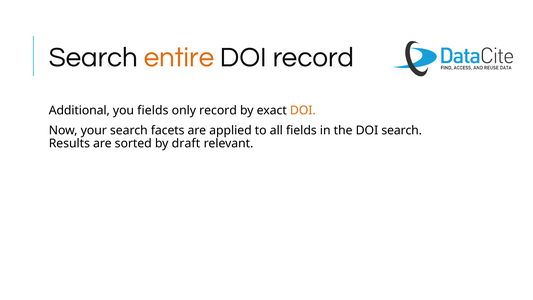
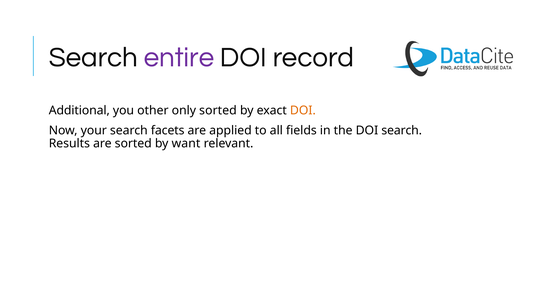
entire colour: orange -> purple
you fields: fields -> other
only record: record -> sorted
draft: draft -> want
